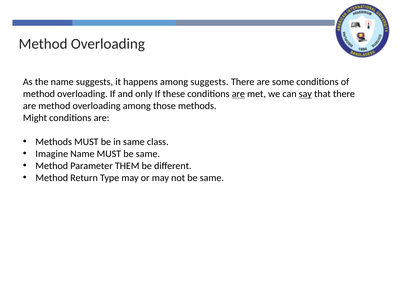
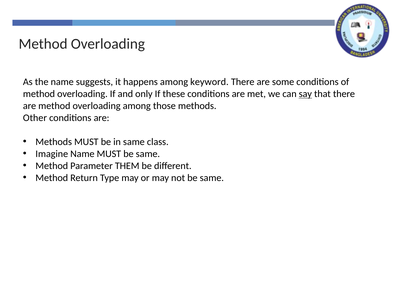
among suggests: suggests -> keyword
are at (238, 94) underline: present -> none
Might: Might -> Other
